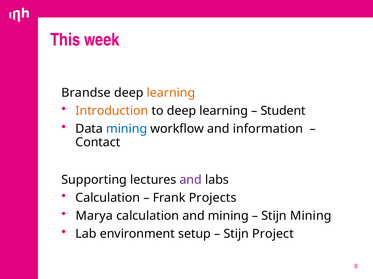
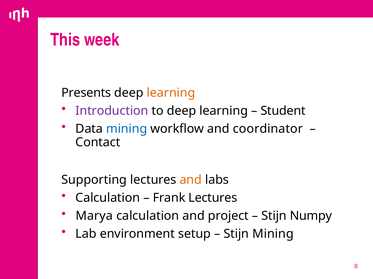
Brandse: Brandse -> Presents
Introduction colour: orange -> purple
information: information -> coordinator
and at (191, 180) colour: purple -> orange
Frank Projects: Projects -> Lectures
and mining: mining -> project
Stijn Mining: Mining -> Numpy
Stijn Project: Project -> Mining
